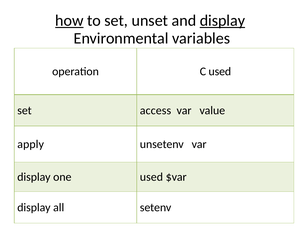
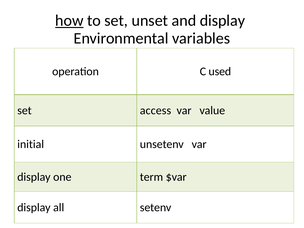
display at (222, 21) underline: present -> none
apply: apply -> initial
one used: used -> term
